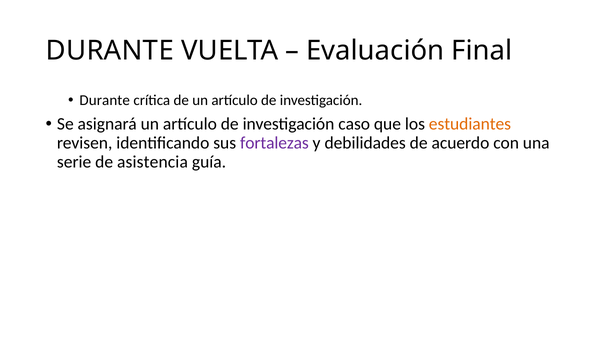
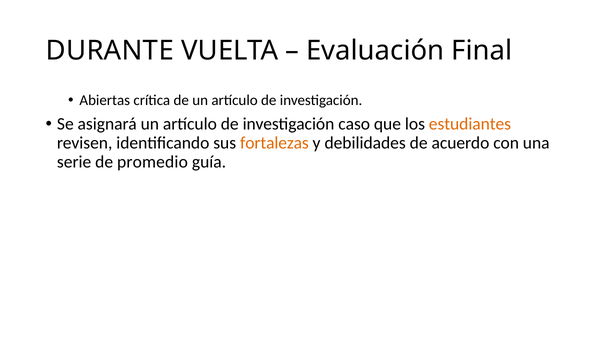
Durante at (105, 100): Durante -> Abiertas
fortalezas colour: purple -> orange
asistencia: asistencia -> promedio
